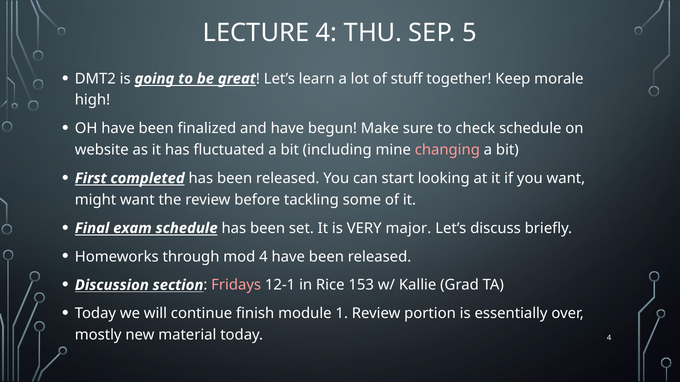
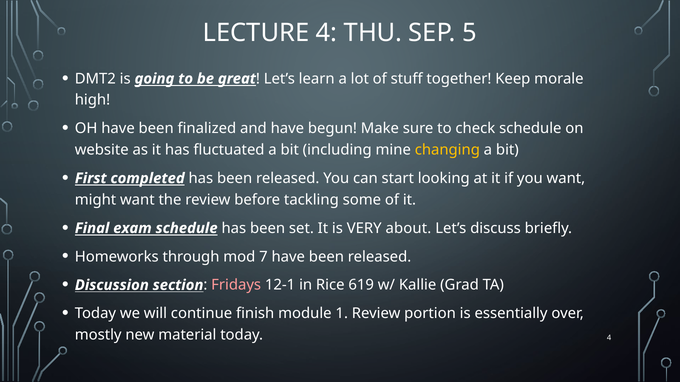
changing colour: pink -> yellow
major: major -> about
mod 4: 4 -> 7
153: 153 -> 619
